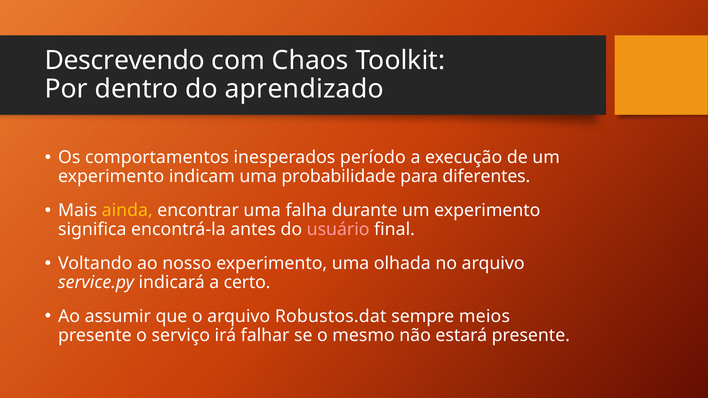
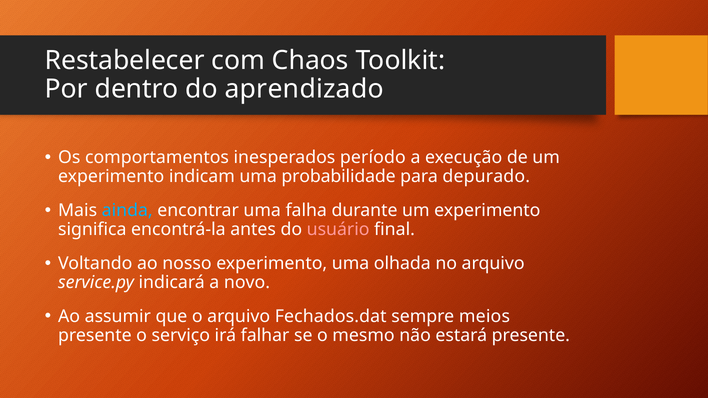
Descrevendo: Descrevendo -> Restabelecer
diferentes: diferentes -> depurado
ainda colour: yellow -> light blue
certo: certo -> novo
Robustos.dat: Robustos.dat -> Fechados.dat
